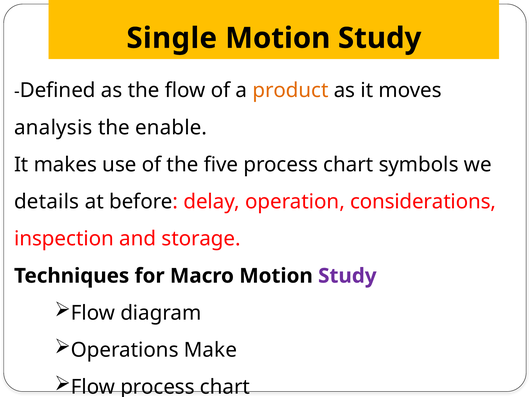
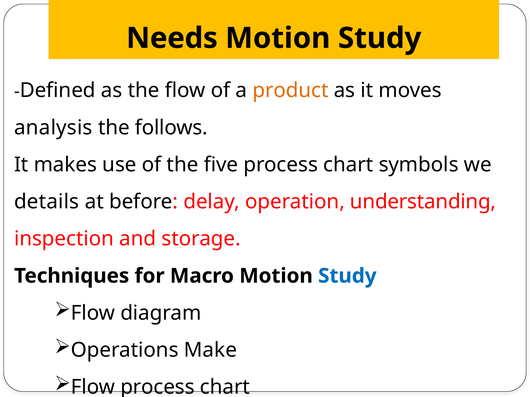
Single: Single -> Needs
enable: enable -> follows
considerations: considerations -> understanding
Study at (347, 276) colour: purple -> blue
